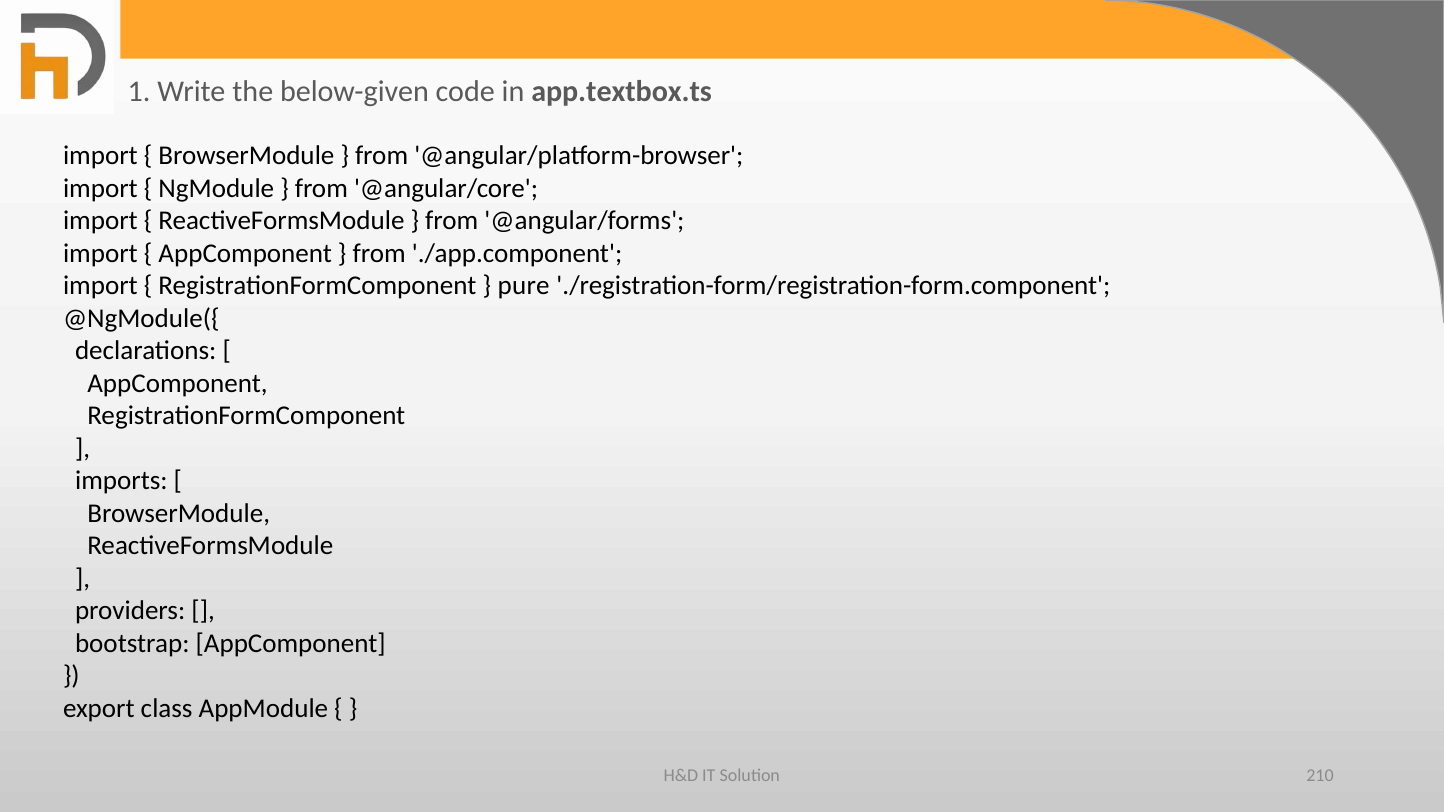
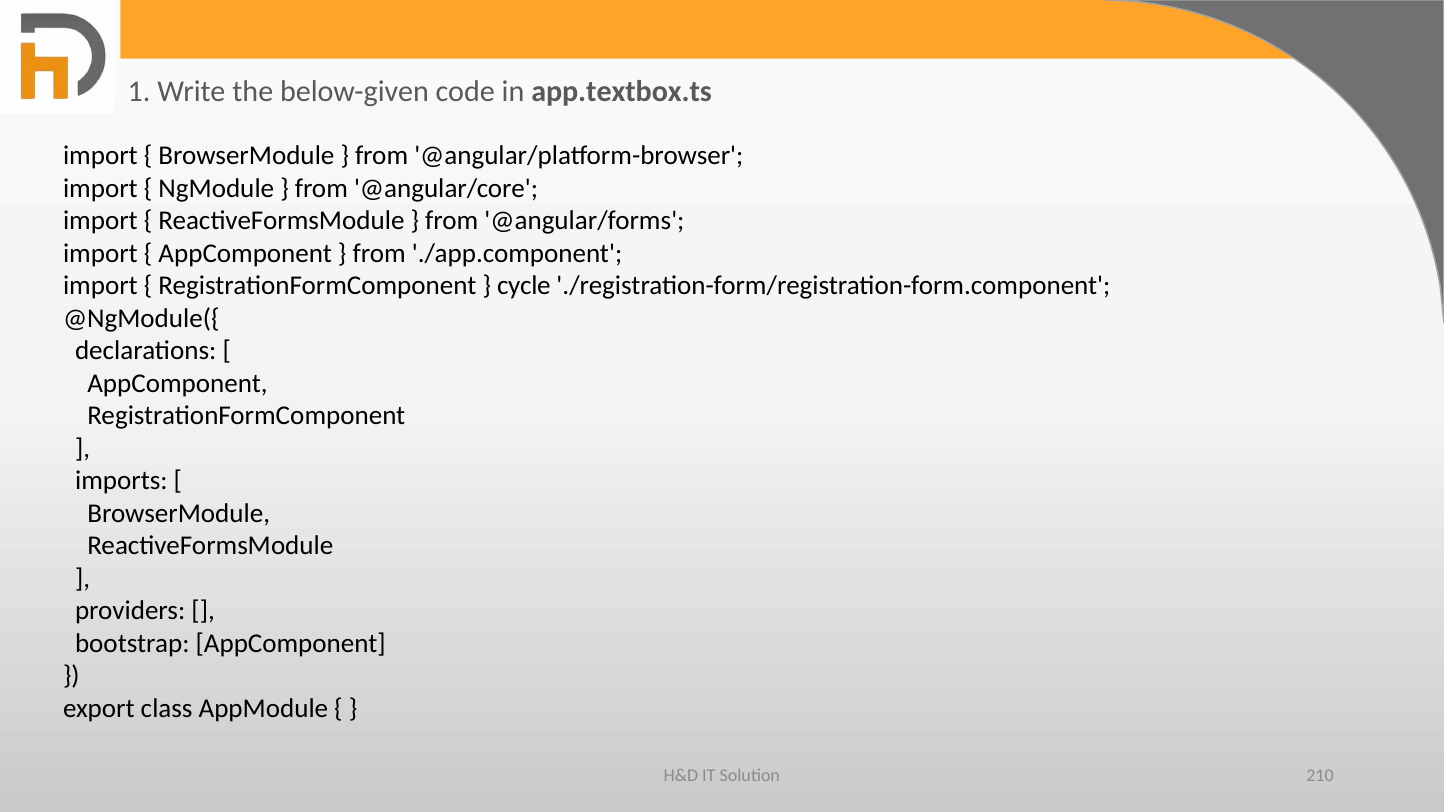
pure: pure -> cycle
